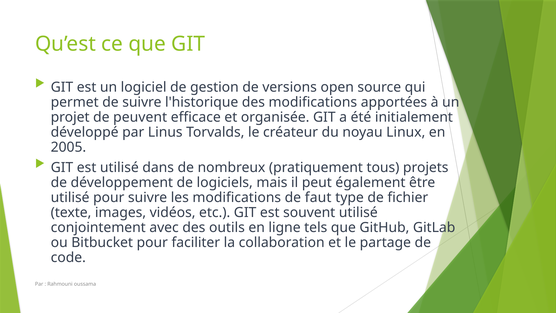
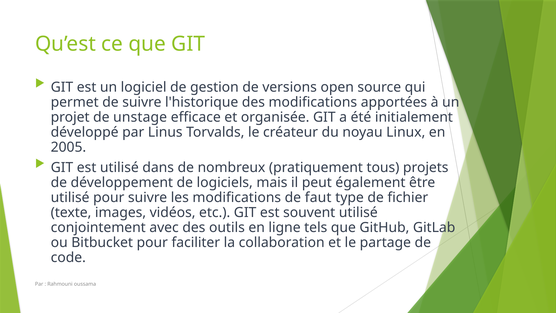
peuvent: peuvent -> unstage
